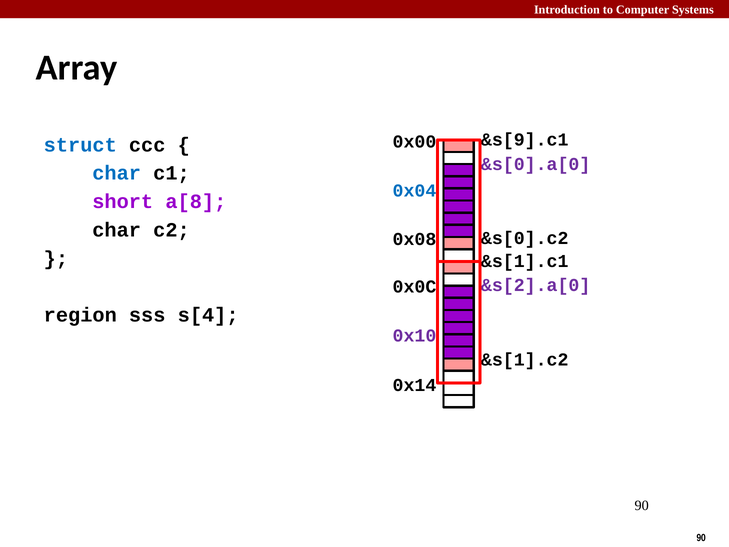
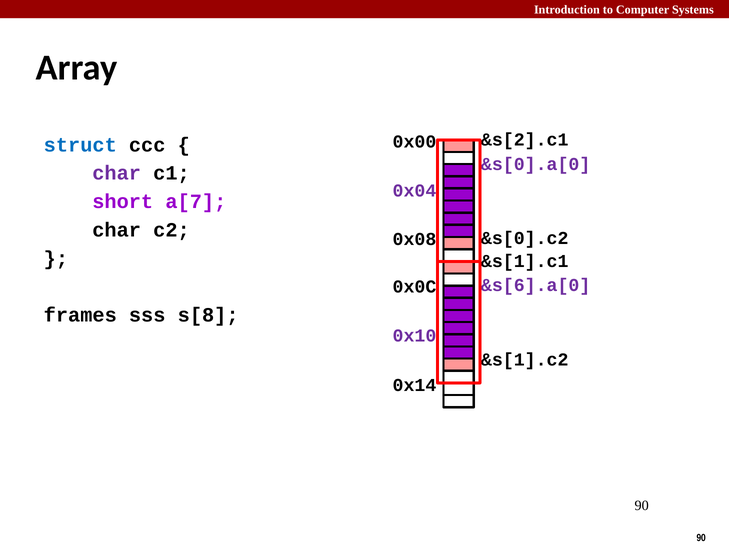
&s[9].c1: &s[9].c1 -> &s[2].c1
char at (117, 173) colour: blue -> purple
0x04 colour: blue -> purple
a[8: a[8 -> a[7
&s[2].a[0: &s[2].a[0 -> &s[6].a[0
region: region -> frames
s[4: s[4 -> s[8
